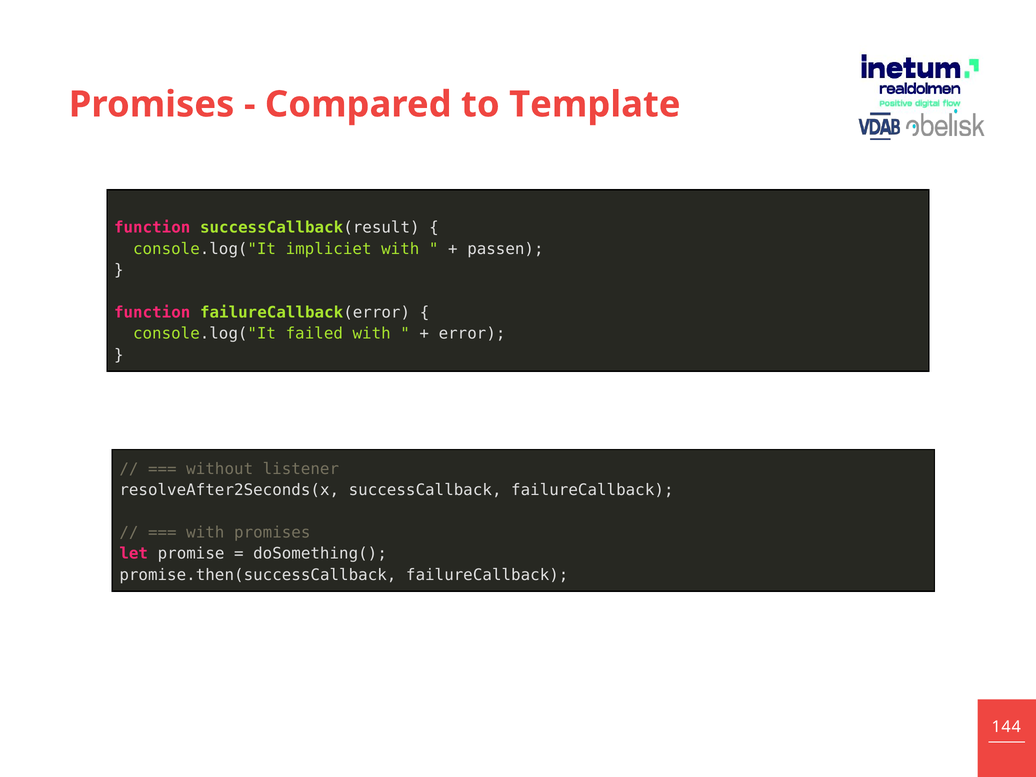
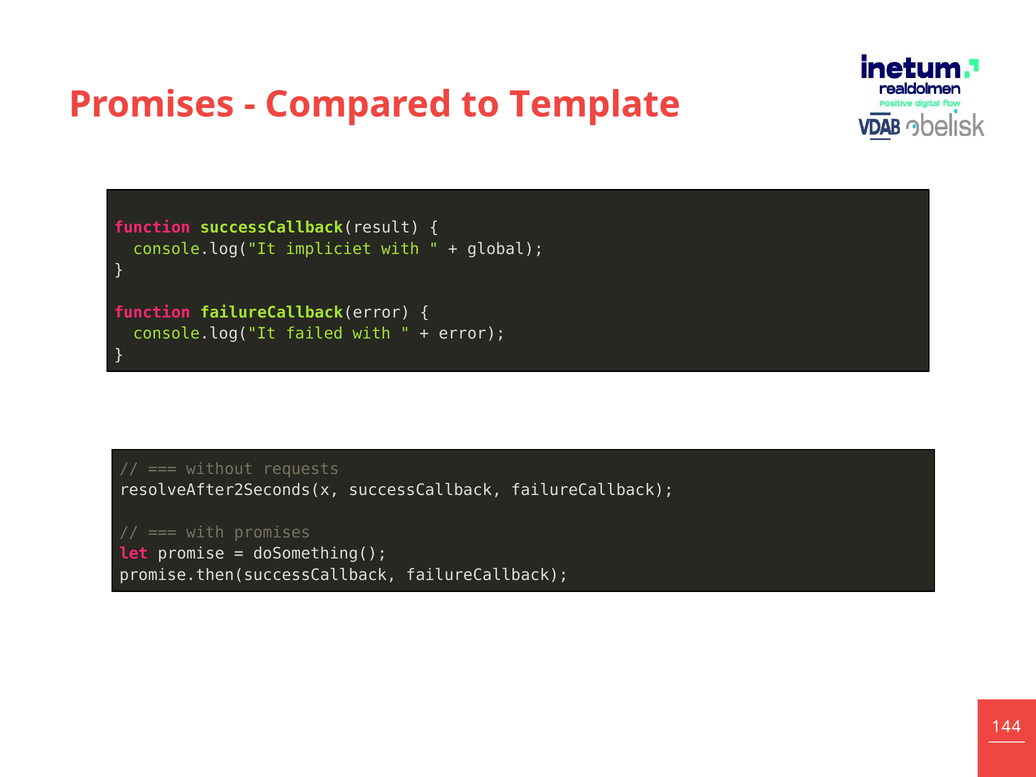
passen: passen -> global
listener: listener -> requests
